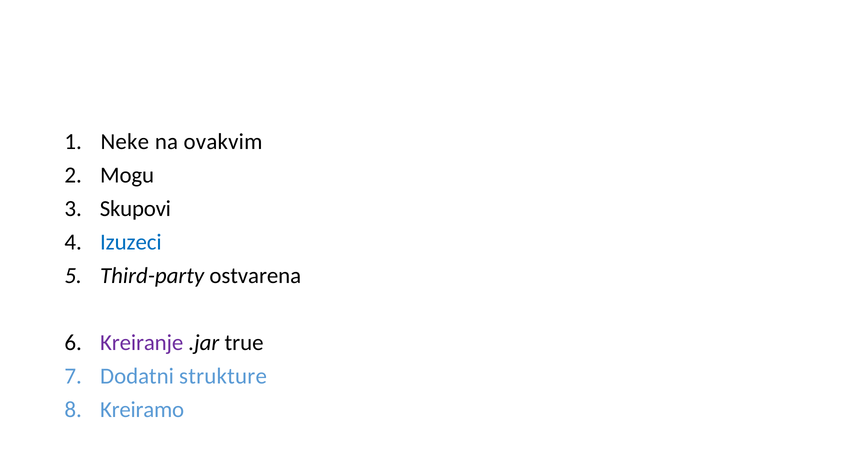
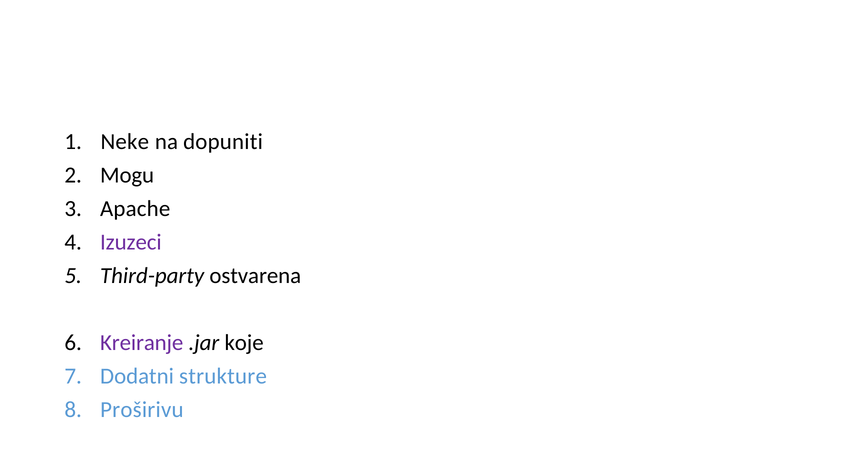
ovakvim: ovakvim -> dopuniti
Skupovi: Skupovi -> Apache
Izuzeci colour: blue -> purple
true: true -> koje
Kreiramo: Kreiramo -> Proširivu
